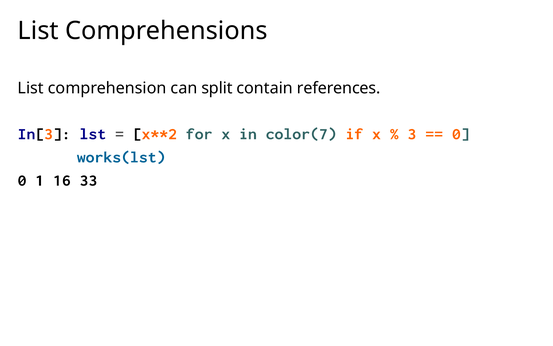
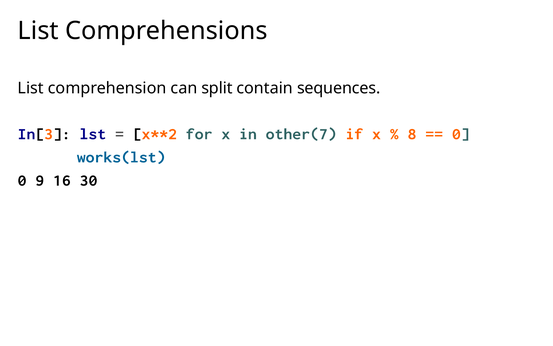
references: references -> sequences
color(7: color(7 -> other(7
3: 3 -> 8
1: 1 -> 9
33: 33 -> 30
